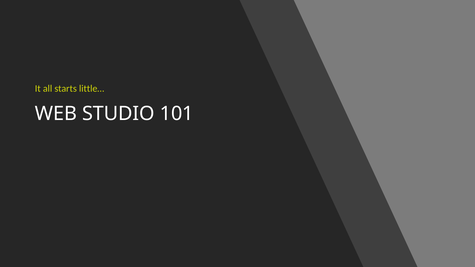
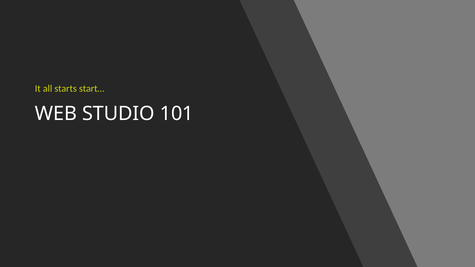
little…: little… -> start…
